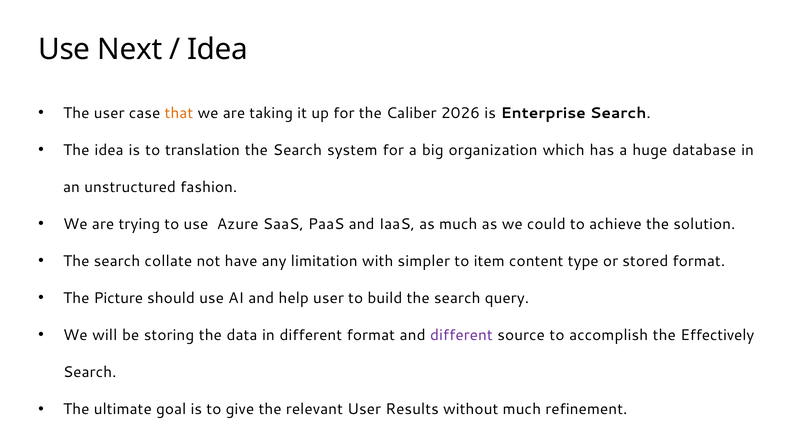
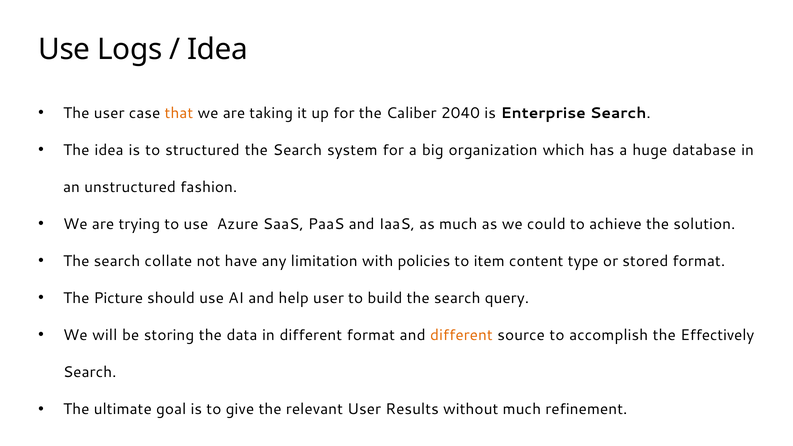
Next: Next -> Logs
2026: 2026 -> 2040
translation: translation -> structured
simpler: simpler -> policies
different at (461, 335) colour: purple -> orange
